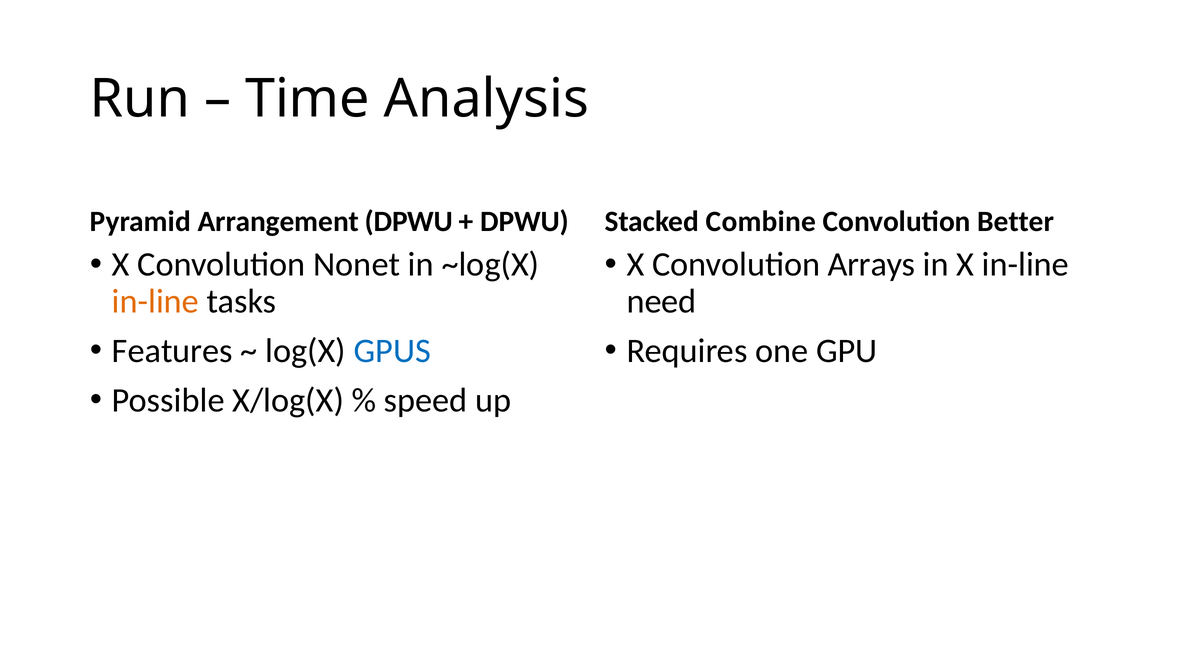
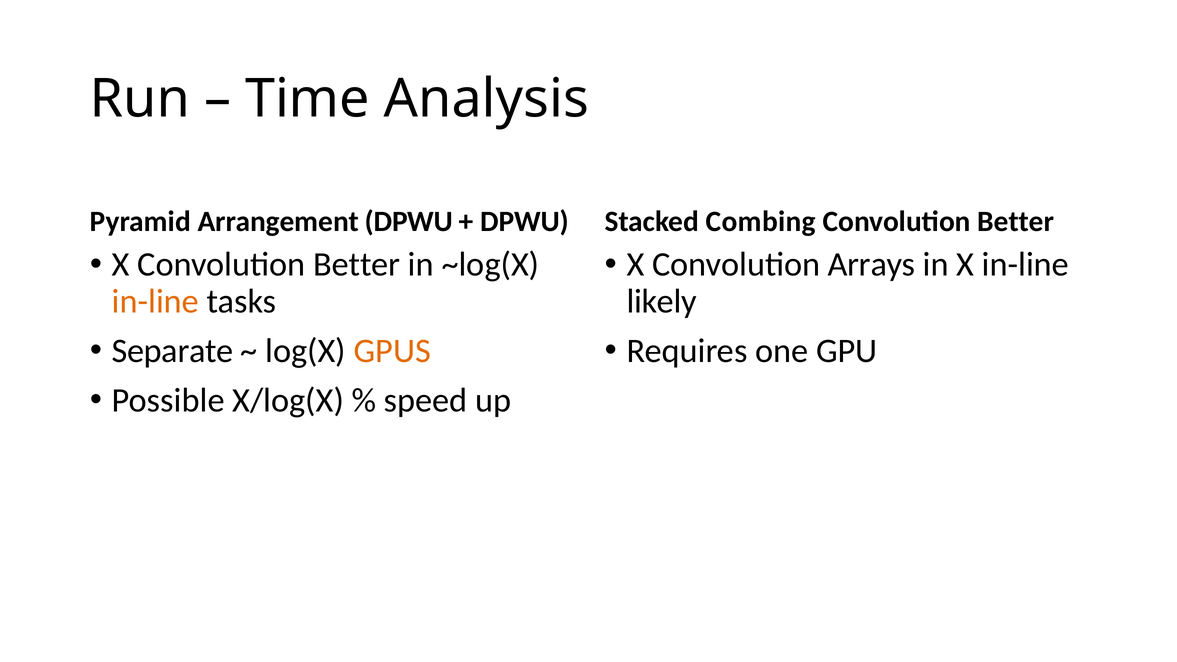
Combine: Combine -> Combing
X Convolution Nonet: Nonet -> Better
need: need -> likely
Features: Features -> Separate
GPUS colour: blue -> orange
